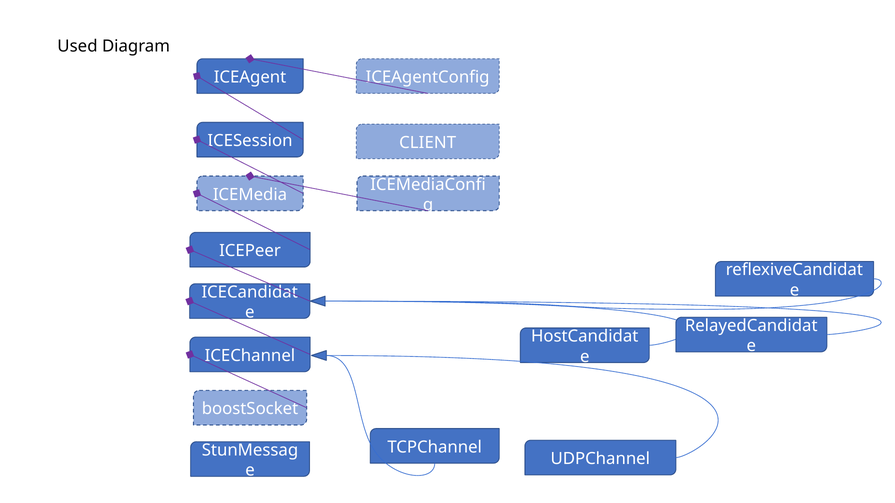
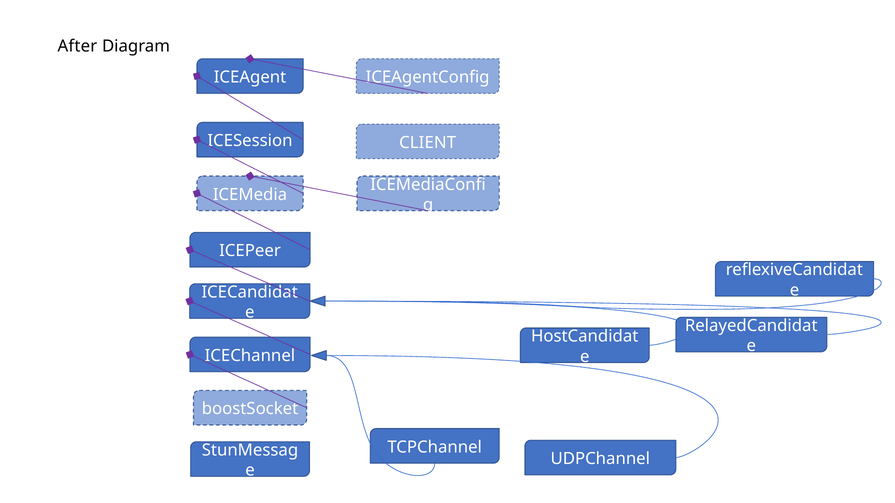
Used: Used -> After
